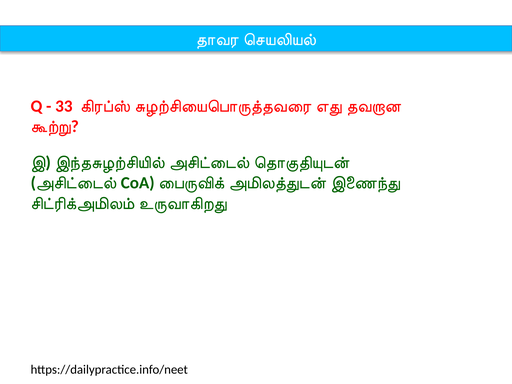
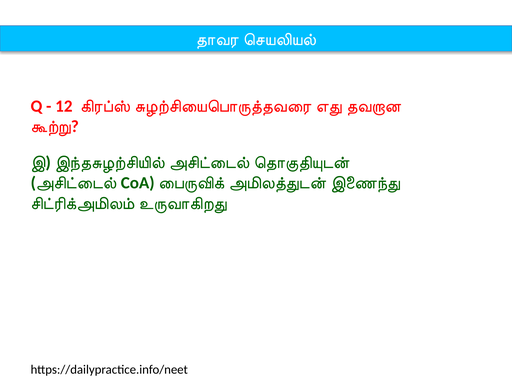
33: 33 -> 12
